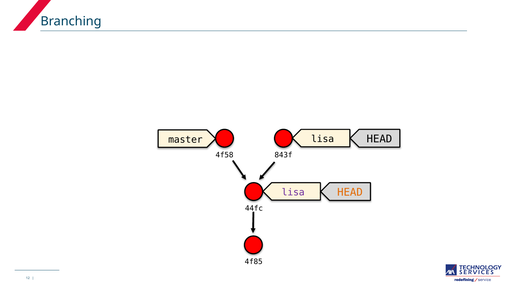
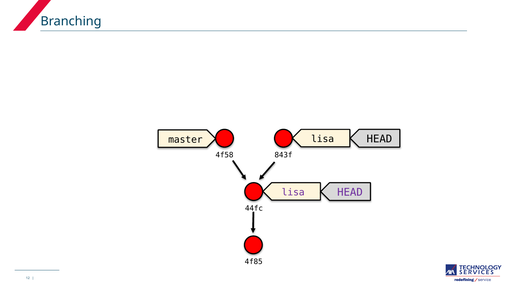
HEAD at (350, 192) colour: orange -> purple
